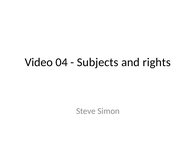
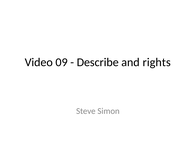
04: 04 -> 09
Subjects: Subjects -> Describe
